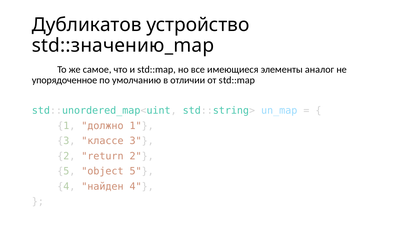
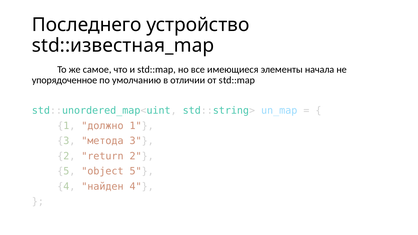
Дубликатов: Дубликатов -> Последнего
std::значению_map: std::значению_map -> std::известная_map
аналог: аналог -> начала
классе: классе -> метода
